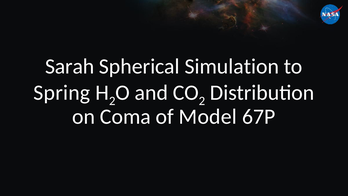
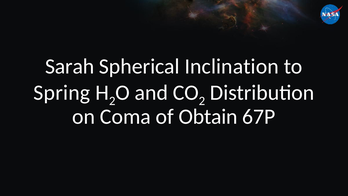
Simulation: Simulation -> Inclination
Model: Model -> Obtain
